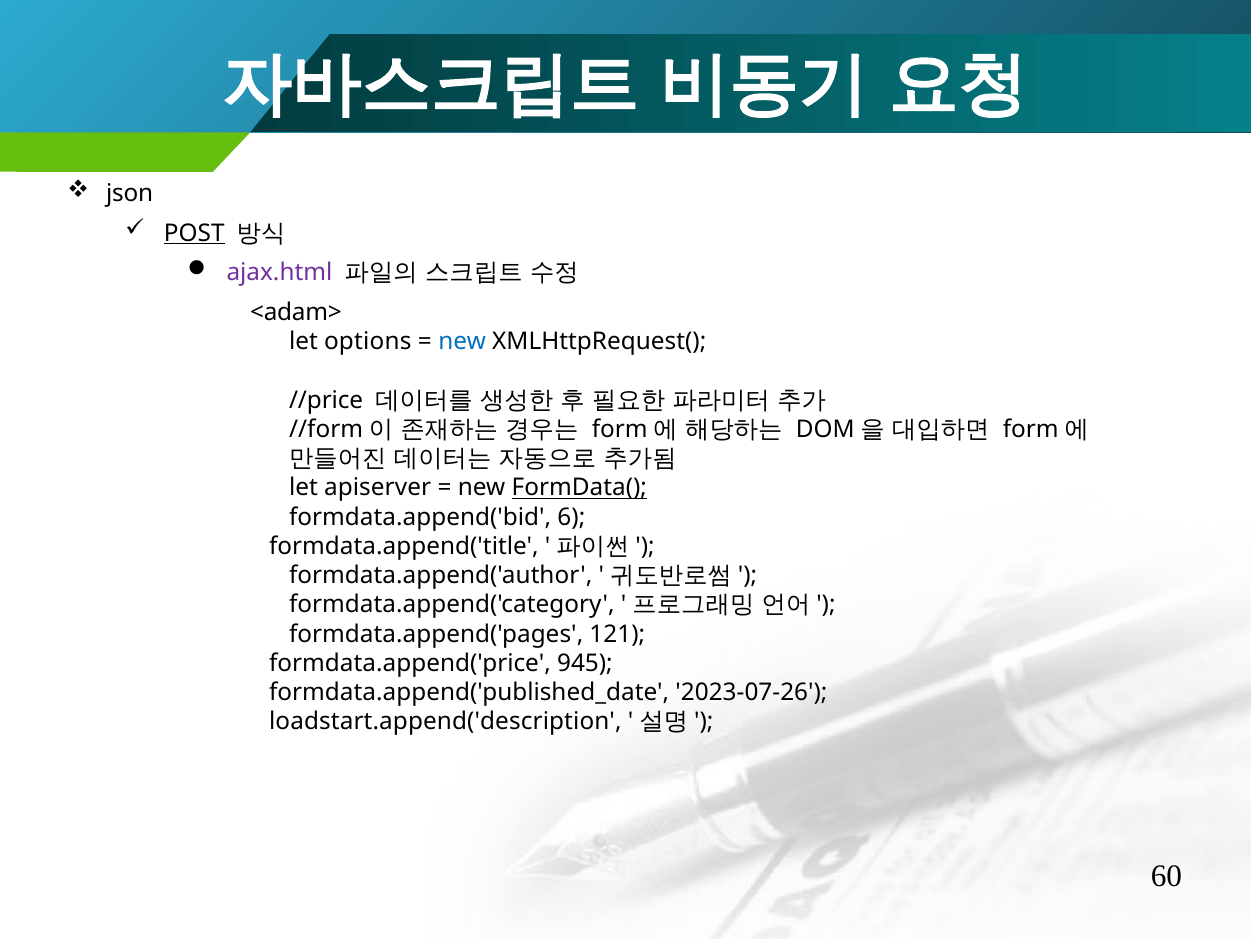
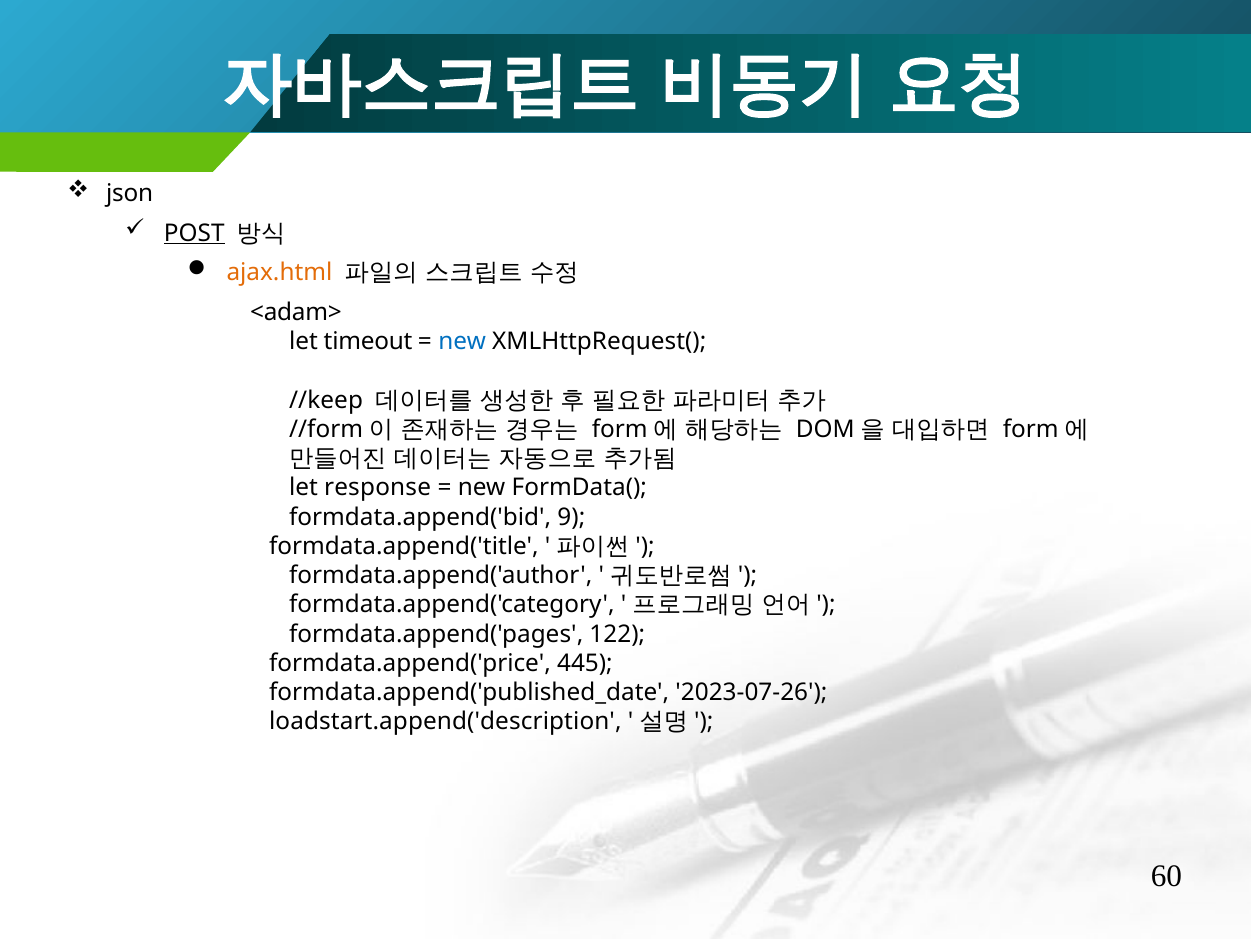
ajax.html colour: purple -> orange
options: options -> timeout
//price: //price -> //keep
apiserver: apiserver -> response
FormData( underline: present -> none
6: 6 -> 9
121: 121 -> 122
945: 945 -> 445
